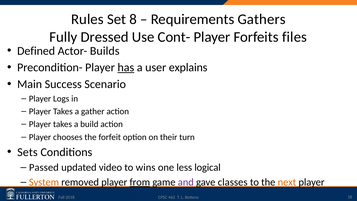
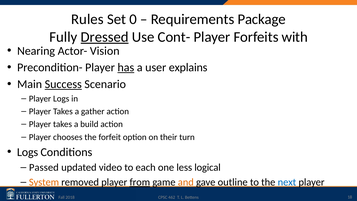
8: 8 -> 0
Gathers: Gathers -> Package
Dressed underline: none -> present
files: files -> with
Defined: Defined -> Nearing
Builds: Builds -> Vision
Success underline: none -> present
Sets at (27, 152): Sets -> Logs
wins: wins -> each
and colour: purple -> orange
classes: classes -> outline
next colour: orange -> blue
